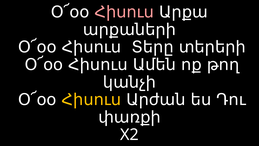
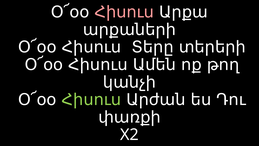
Հիսուս at (91, 100) colour: yellow -> light green
